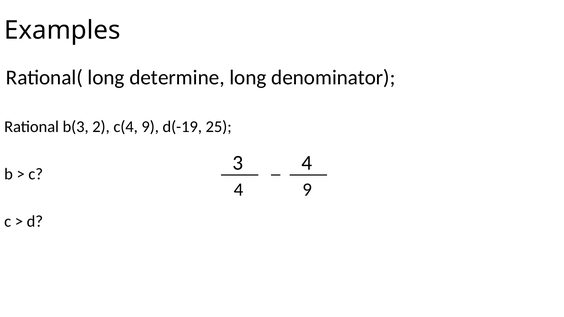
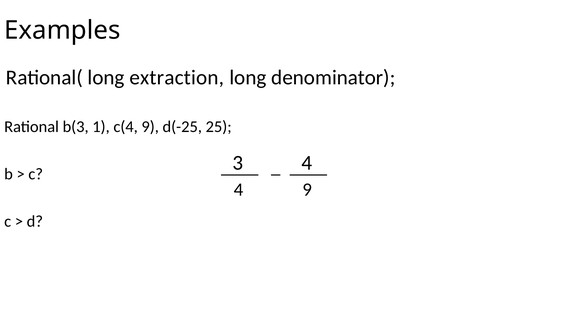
determine: determine -> extraction
2: 2 -> 1
d(-19: d(-19 -> d(-25
